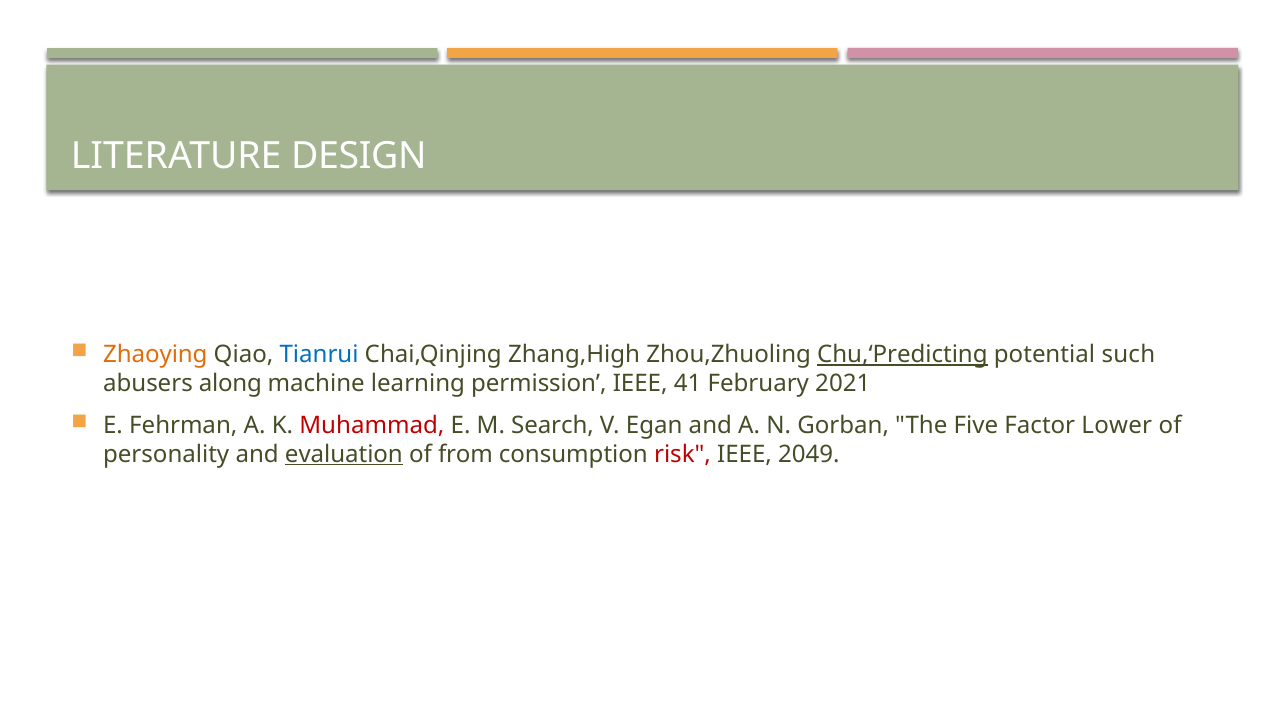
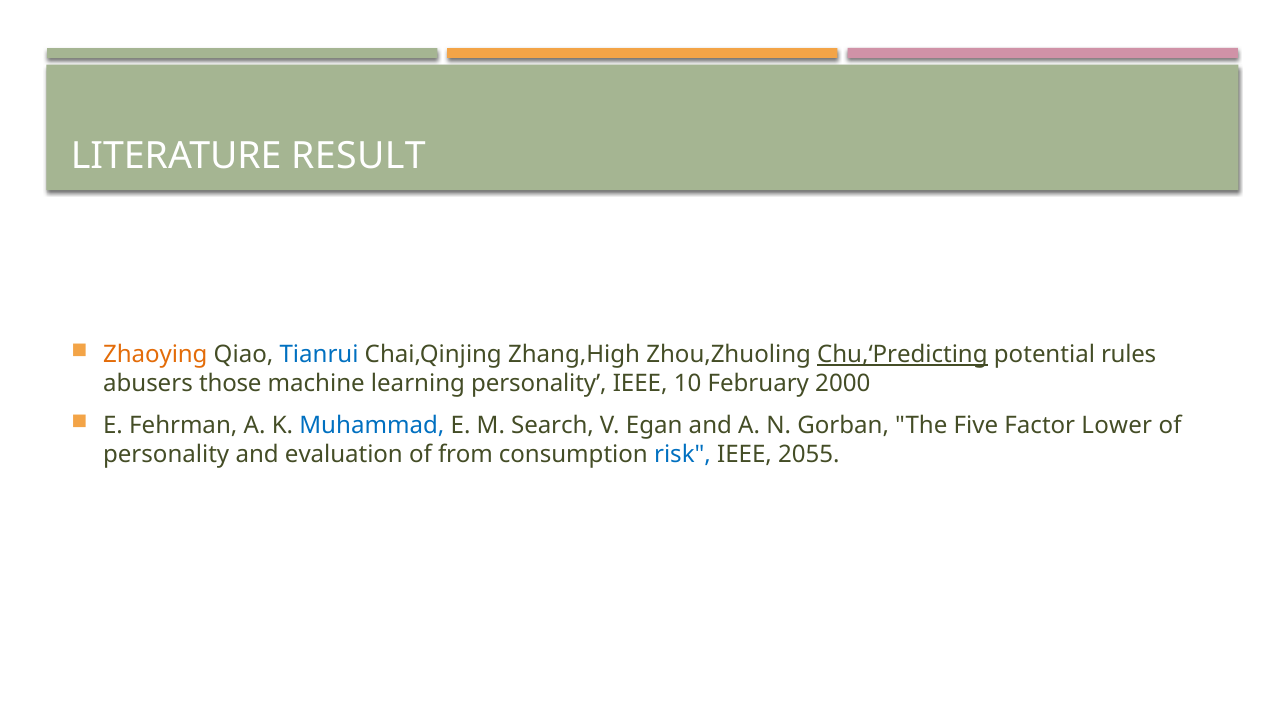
DESIGN: DESIGN -> RESULT
such: such -> rules
along: along -> those
learning permission: permission -> personality
41: 41 -> 10
2021: 2021 -> 2000
Muhammad colour: red -> blue
evaluation underline: present -> none
risk colour: red -> blue
2049: 2049 -> 2055
